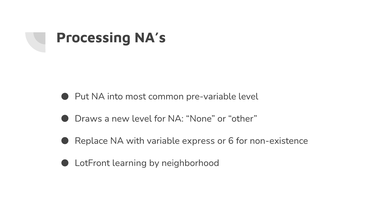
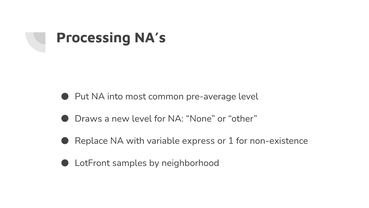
pre-variable: pre-variable -> pre-average
6: 6 -> 1
learning: learning -> samples
